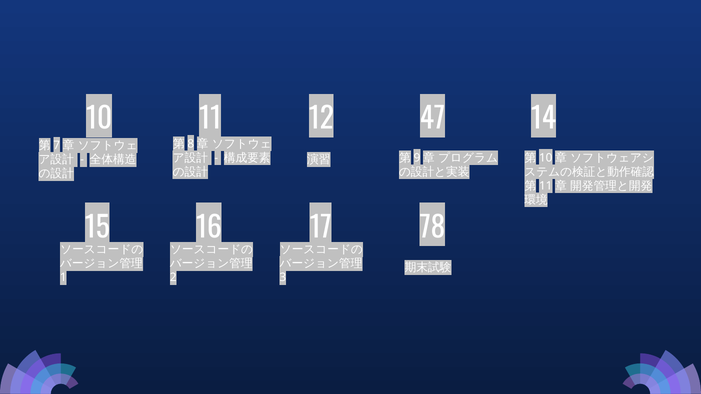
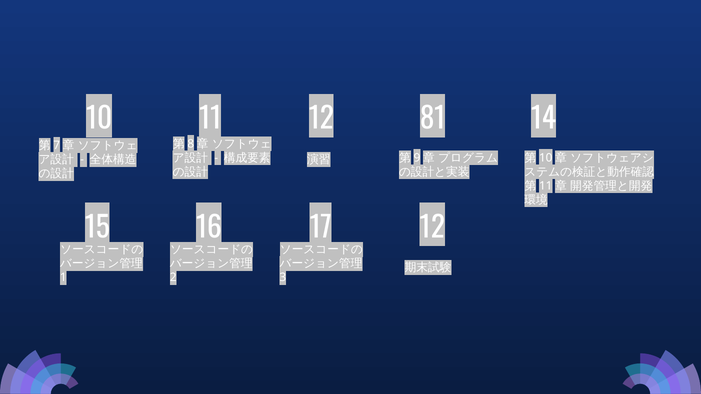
47: 47 -> 81
78 at (432, 228): 78 -> 12
